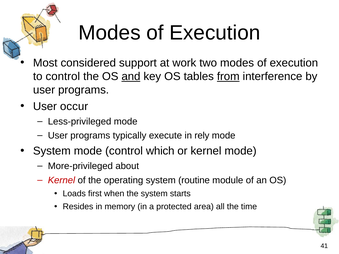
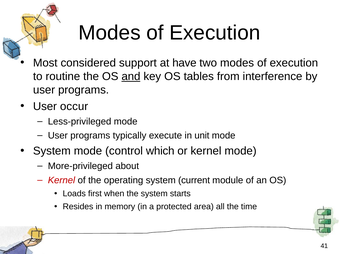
work: work -> have
to control: control -> routine
from underline: present -> none
rely: rely -> unit
routine: routine -> current
